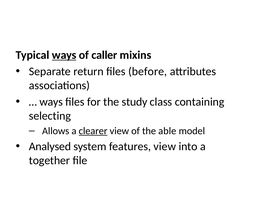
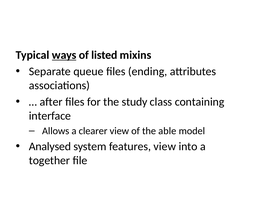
caller: caller -> listed
return: return -> queue
before: before -> ending
ways at (51, 102): ways -> after
selecting: selecting -> interface
clearer underline: present -> none
